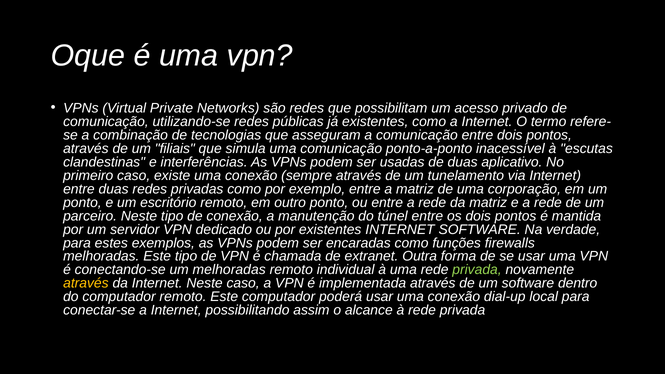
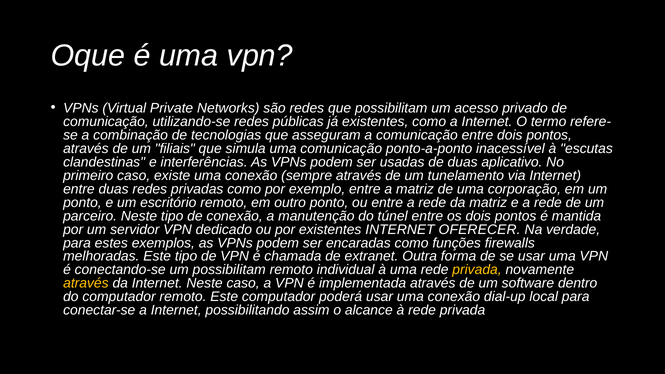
INTERNET SOFTWARE: SOFTWARE -> OFERECER
um melhoradas: melhoradas -> possibilitam
privada at (477, 270) colour: light green -> yellow
